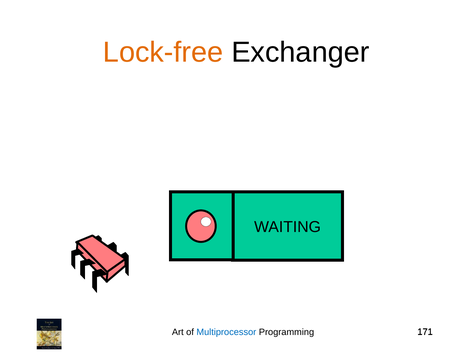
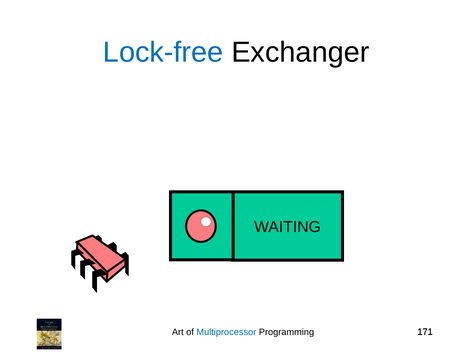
Lock-free colour: orange -> blue
